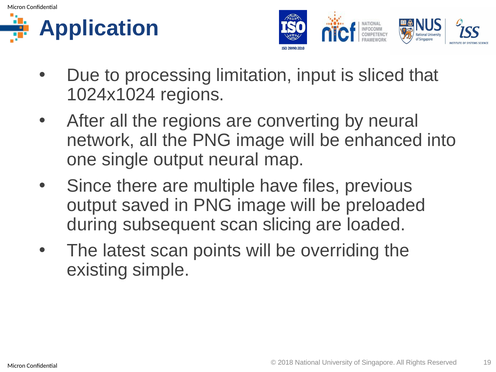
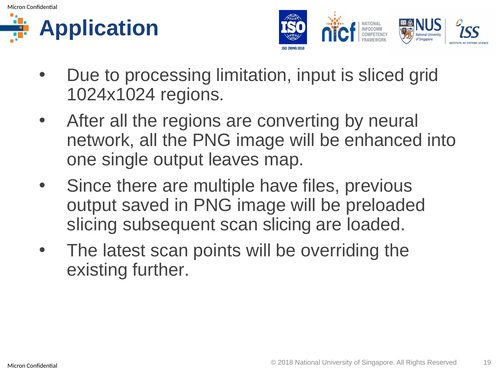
that: that -> grid
output neural: neural -> leaves
during at (92, 224): during -> slicing
simple: simple -> further
